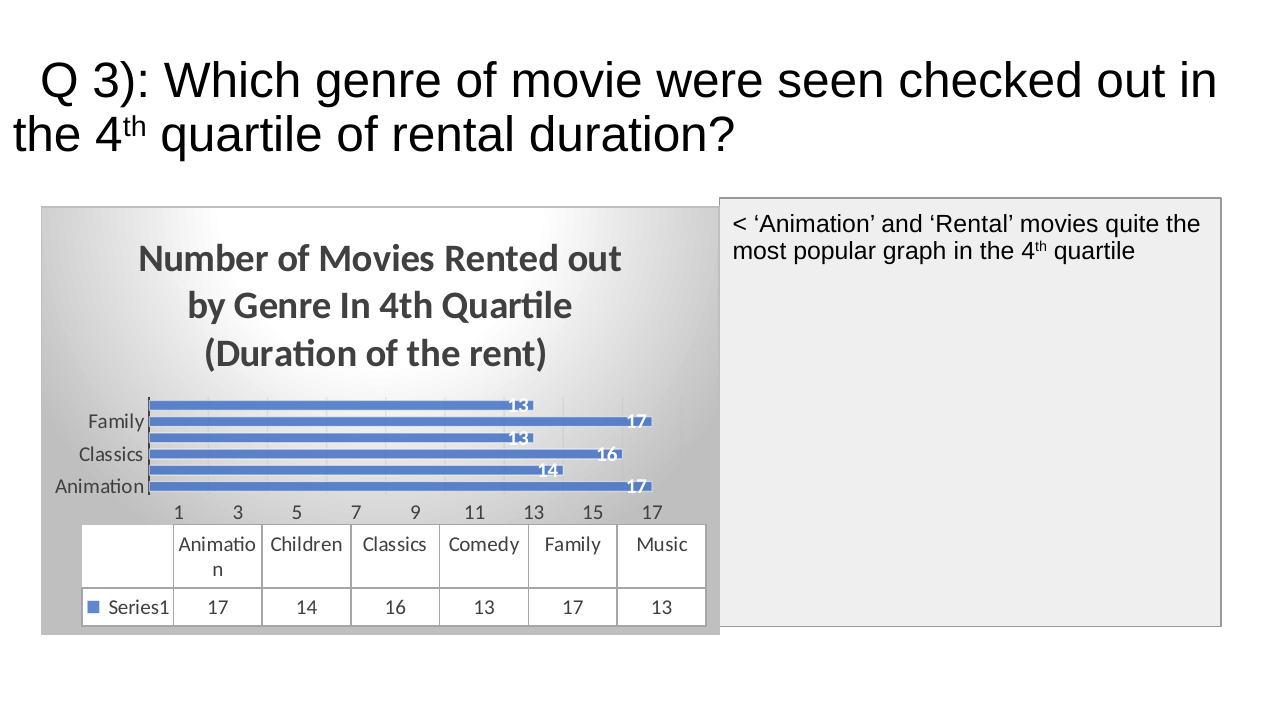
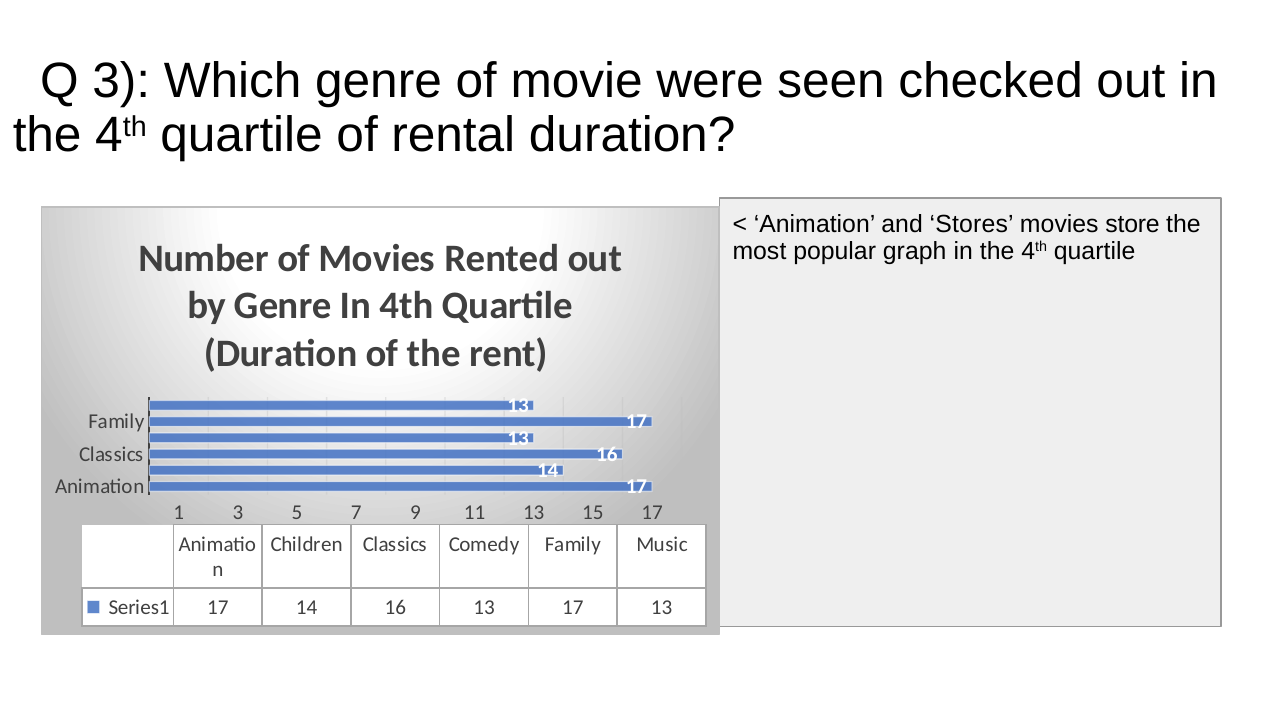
and Rental: Rental -> Stores
quite: quite -> store
